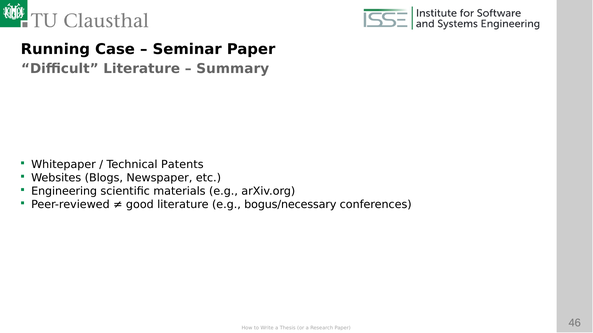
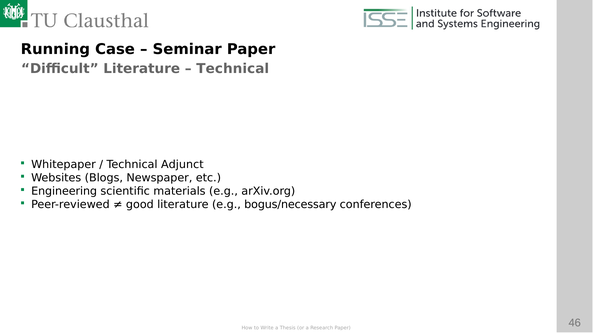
Summary at (233, 69): Summary -> Technical
Patents: Patents -> Adjunct
